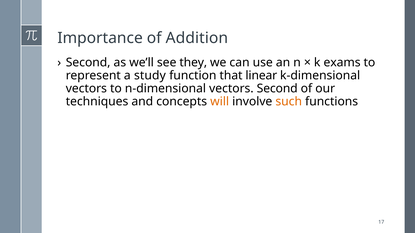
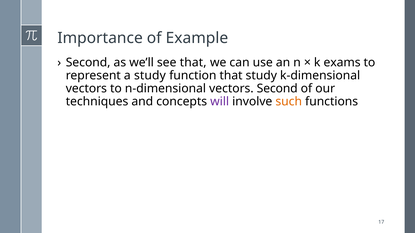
Addition: Addition -> Example
see they: they -> that
that linear: linear -> study
will colour: orange -> purple
